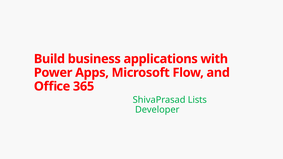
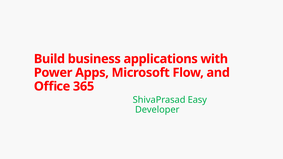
Lists: Lists -> Easy
